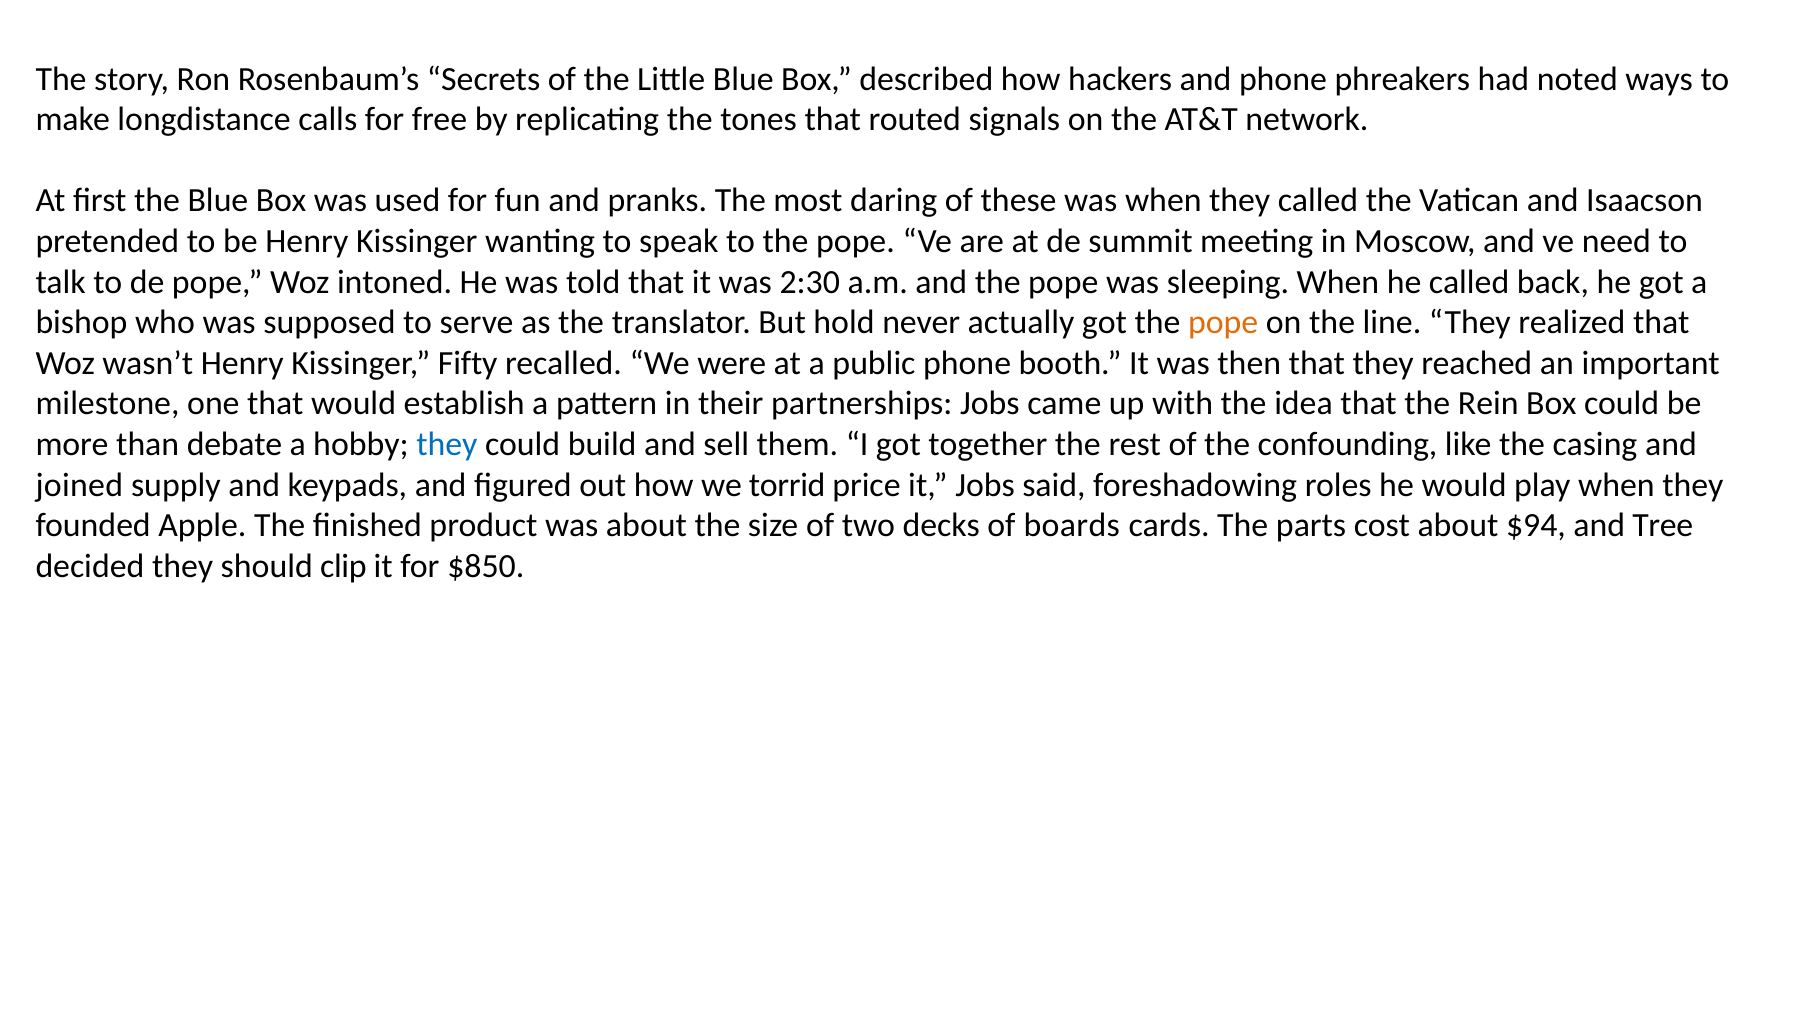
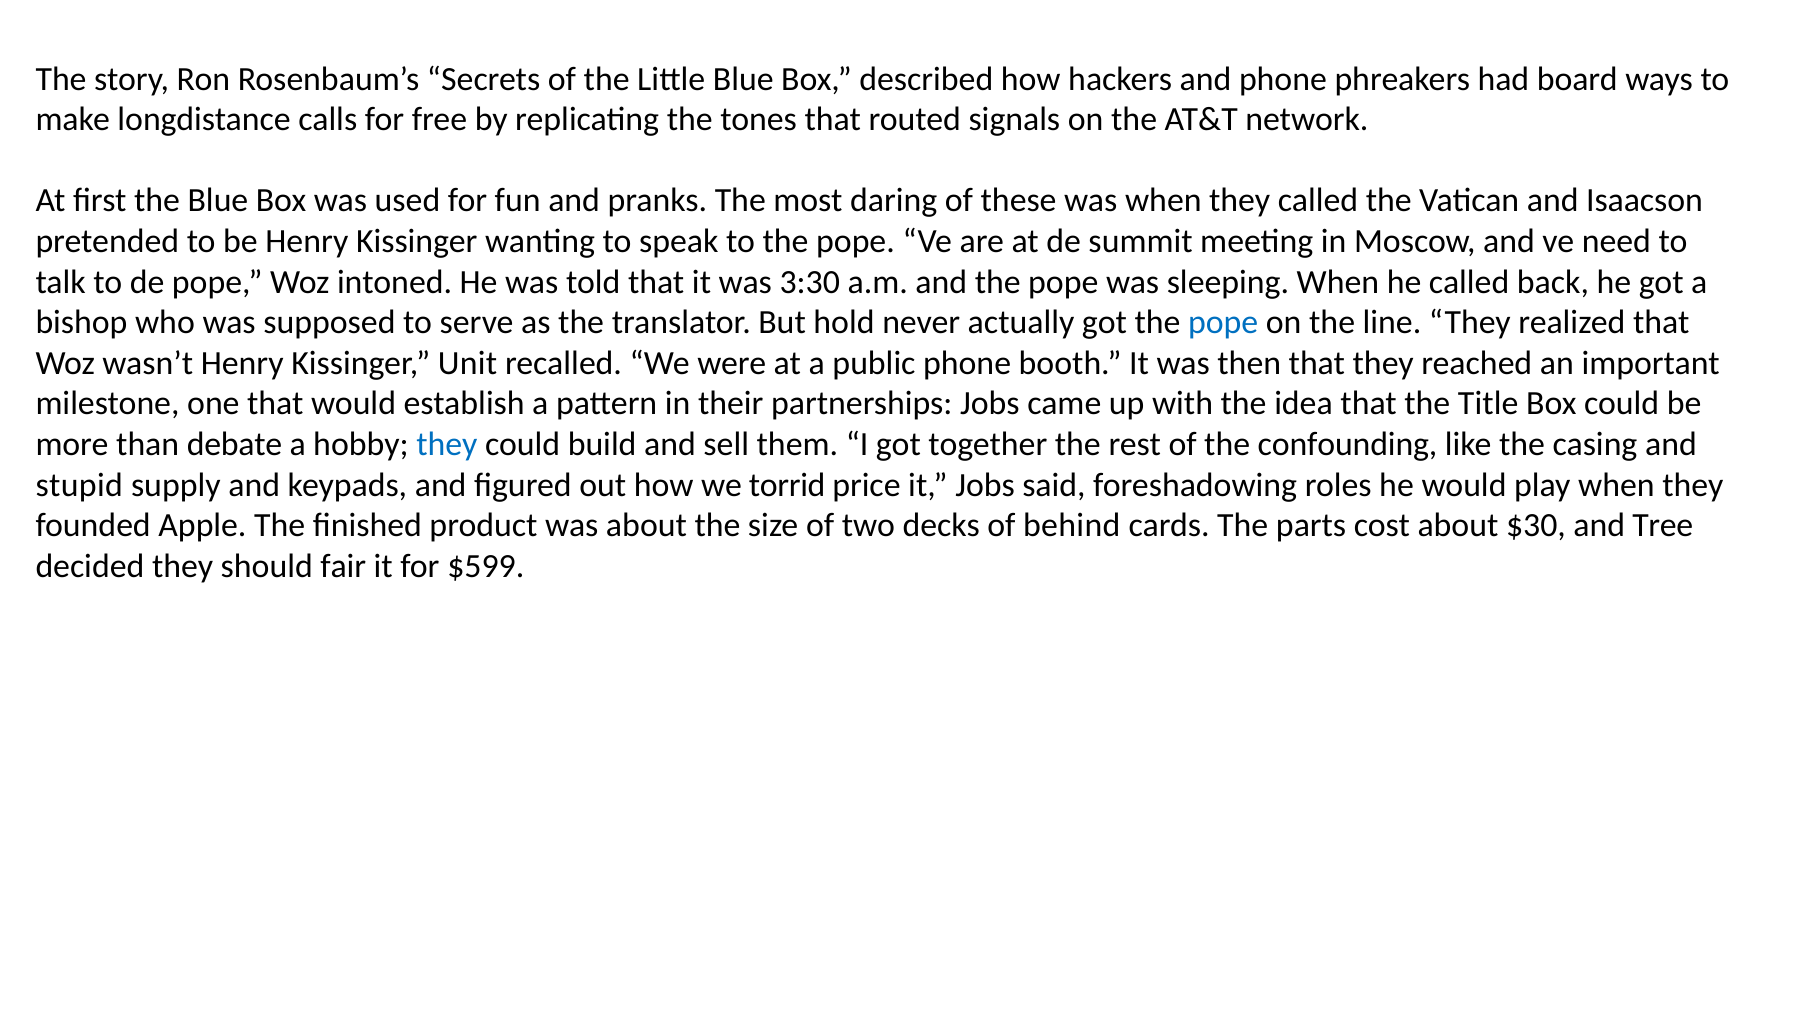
noted: noted -> board
2:30: 2:30 -> 3:30
pope at (1223, 323) colour: orange -> blue
Fifty: Fifty -> Unit
Rein: Rein -> Title
joined: joined -> stupid
boards: boards -> behind
$94: $94 -> $30
clip: clip -> fair
$850: $850 -> $599
